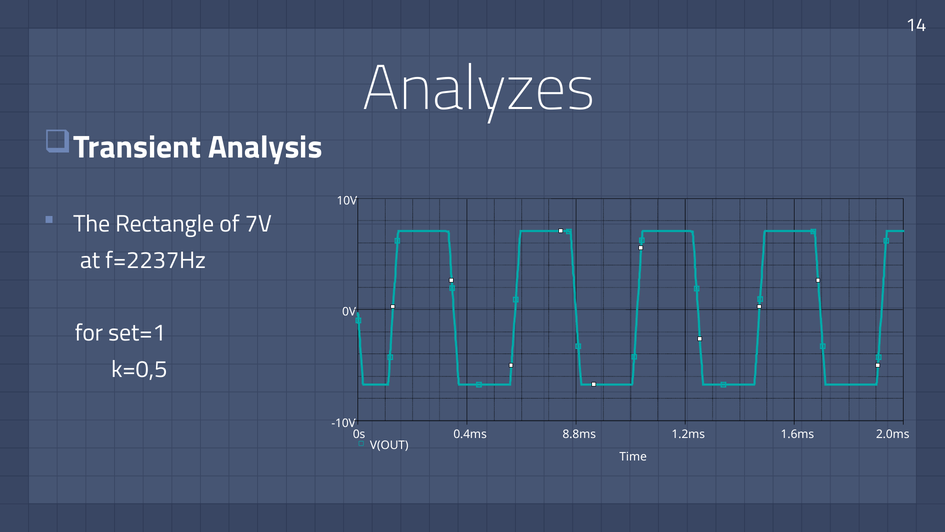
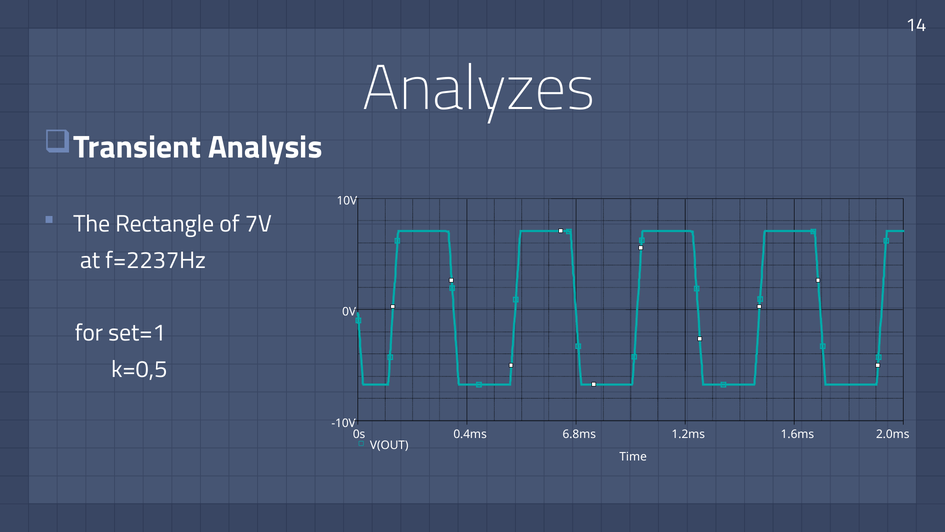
8.8ms: 8.8ms -> 6.8ms
